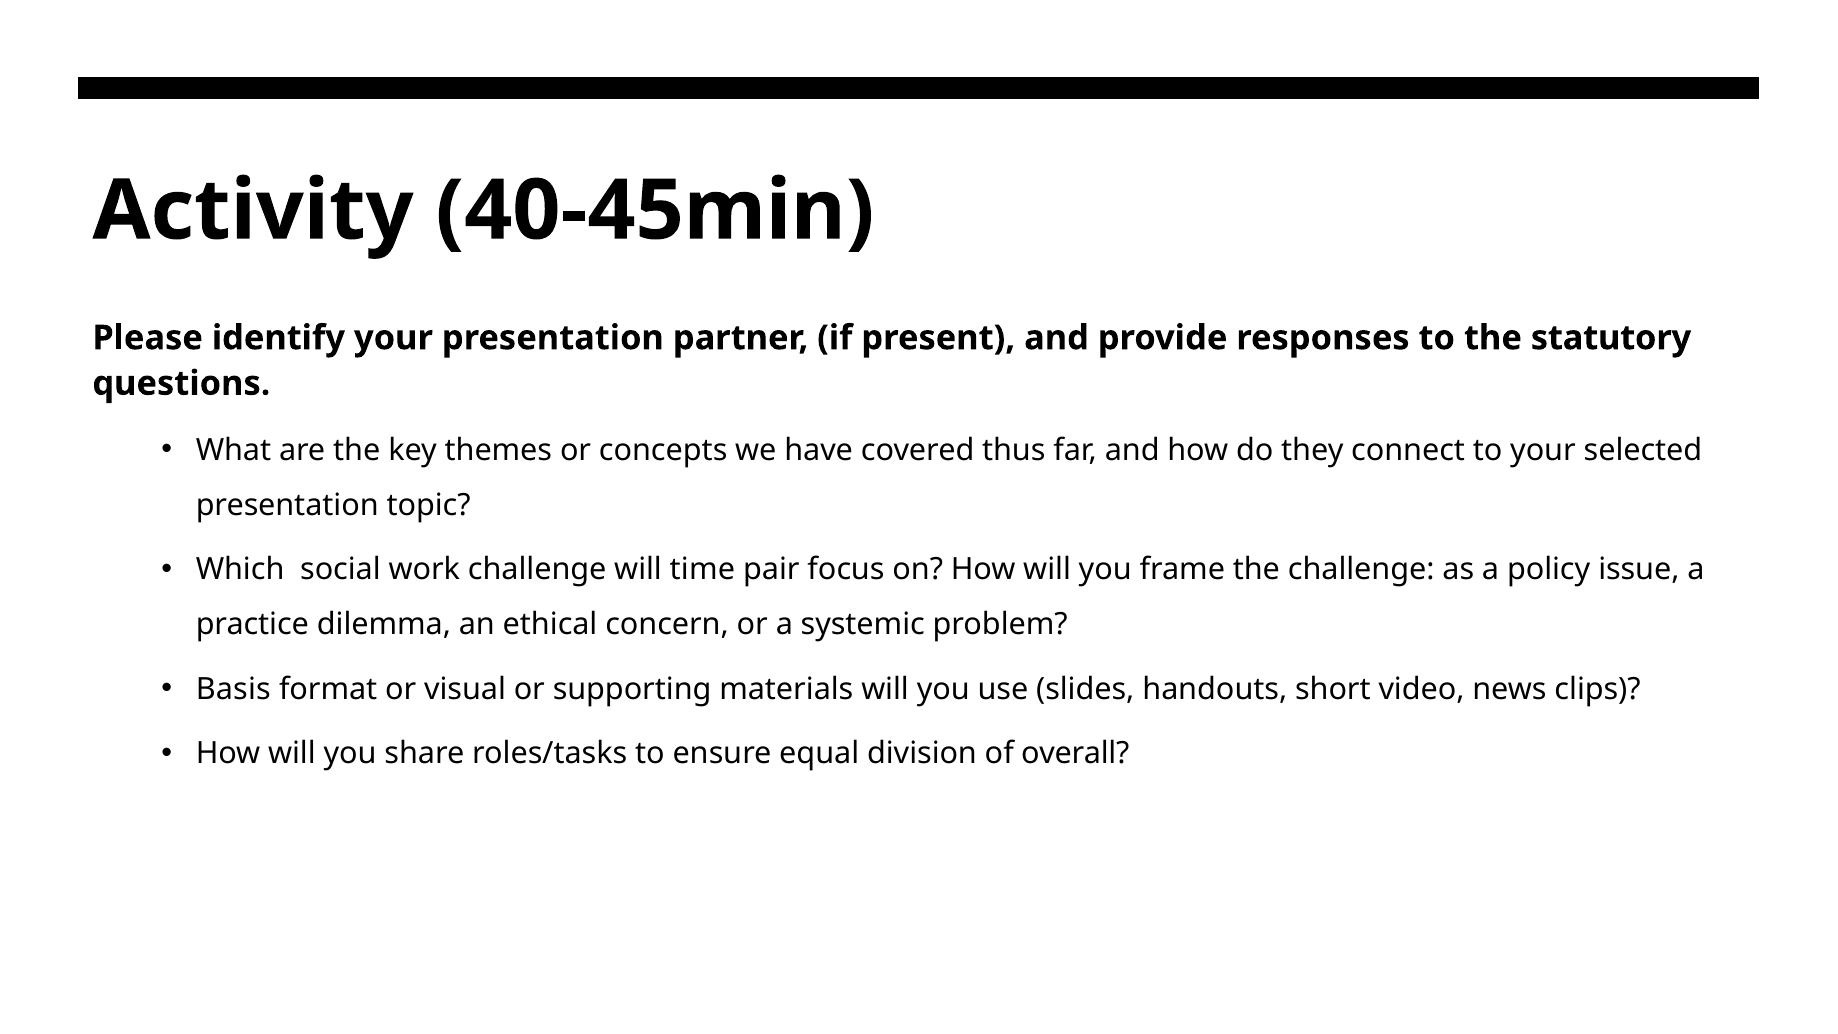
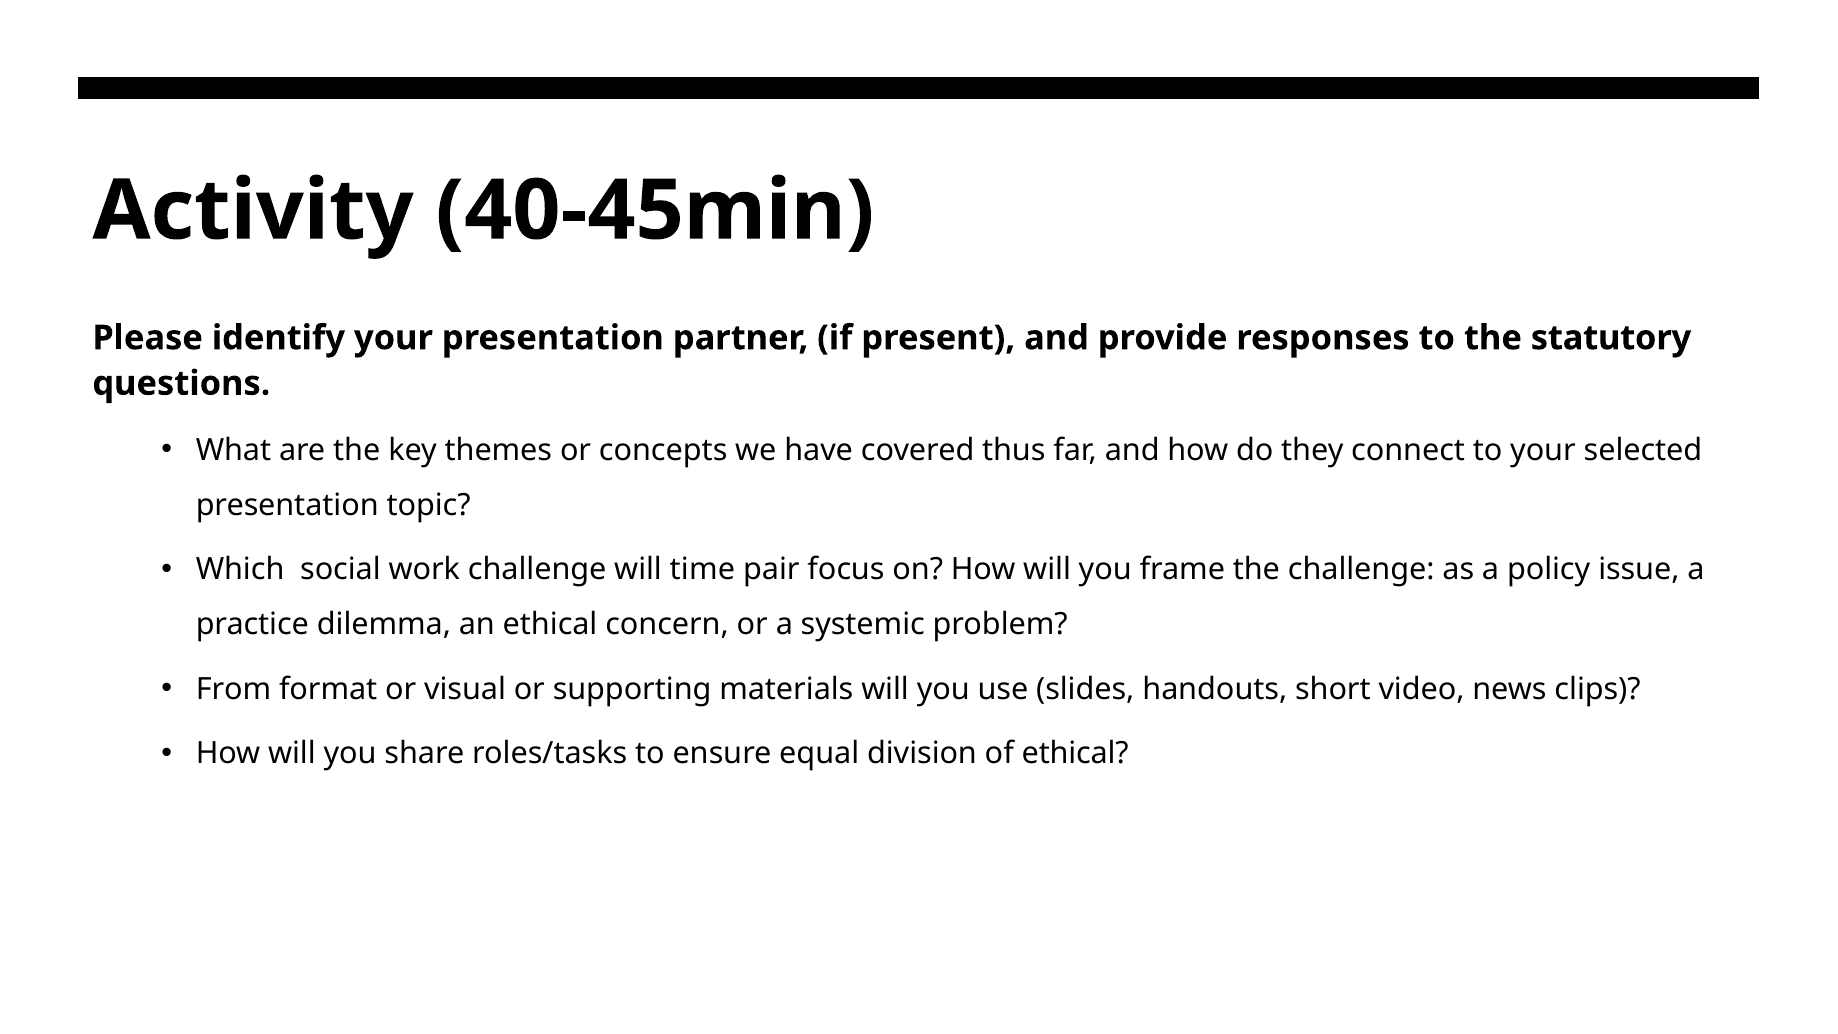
Basis: Basis -> From
of overall: overall -> ethical
